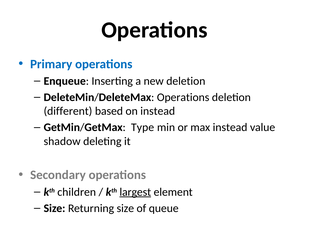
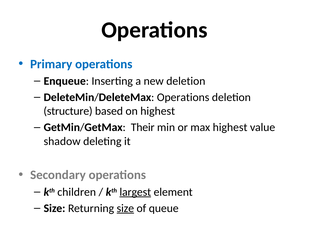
different: different -> structure
on instead: instead -> highest
Type: Type -> Their
max instead: instead -> highest
size at (125, 209) underline: none -> present
